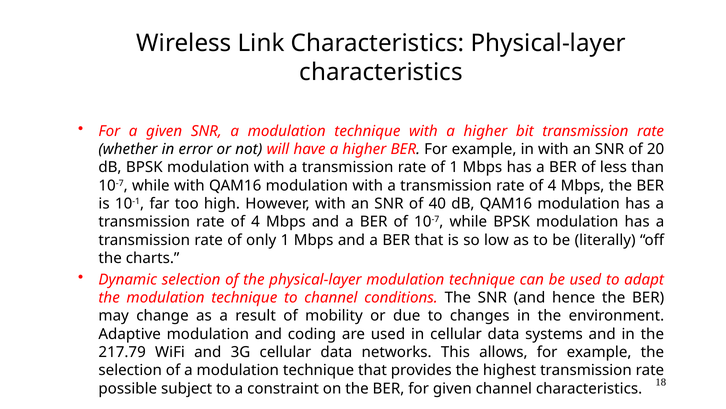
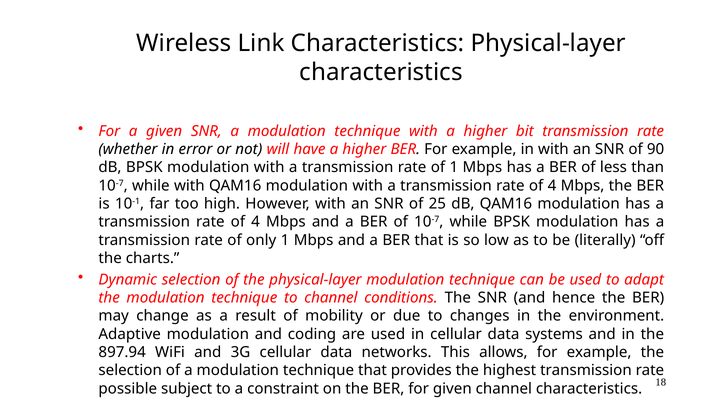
20: 20 -> 90
40: 40 -> 25
217.79: 217.79 -> 897.94
